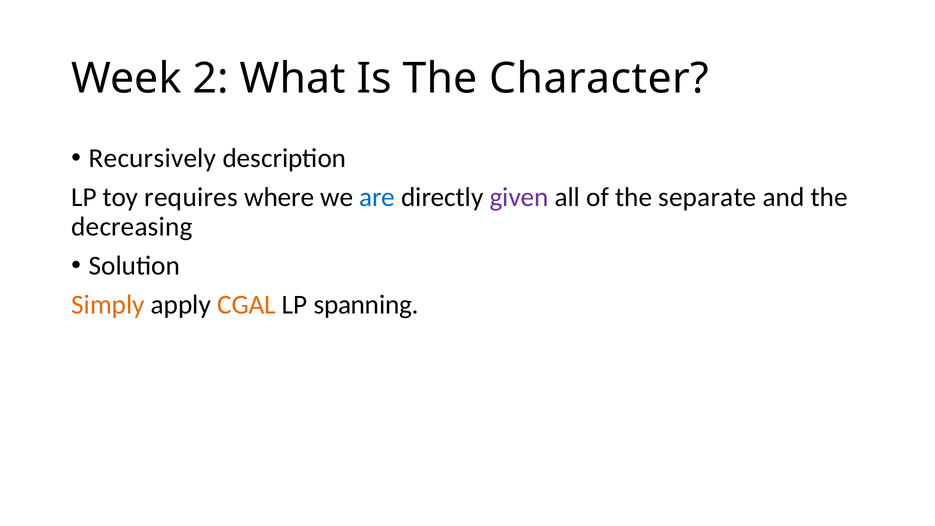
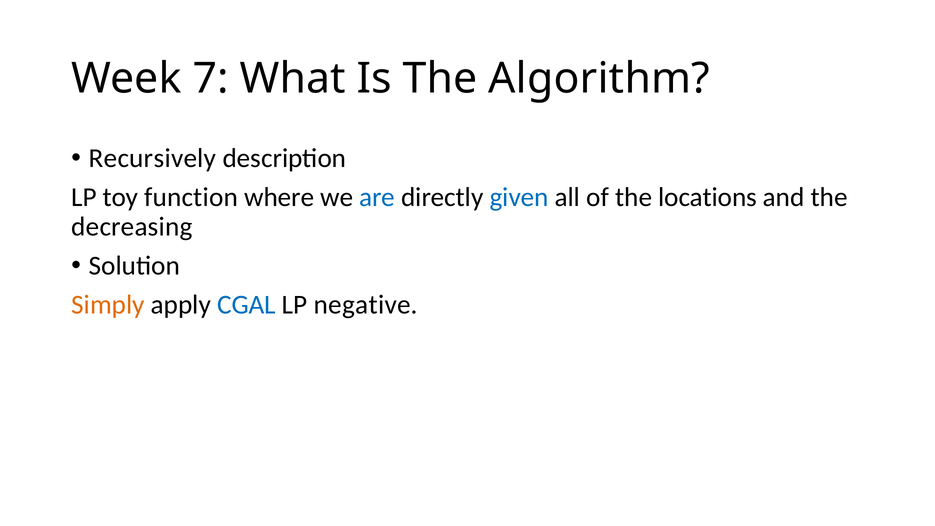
2: 2 -> 7
Character: Character -> Algorithm
requires: requires -> function
given colour: purple -> blue
separate: separate -> locations
CGAL colour: orange -> blue
spanning: spanning -> negative
